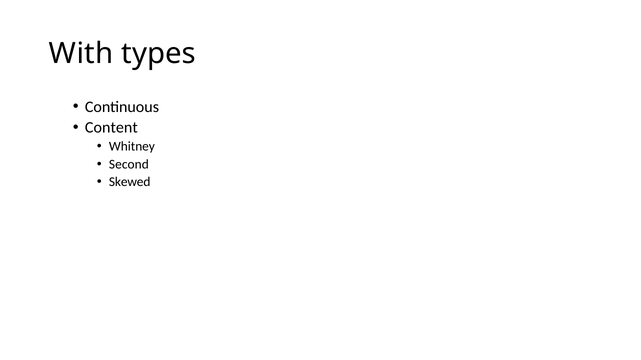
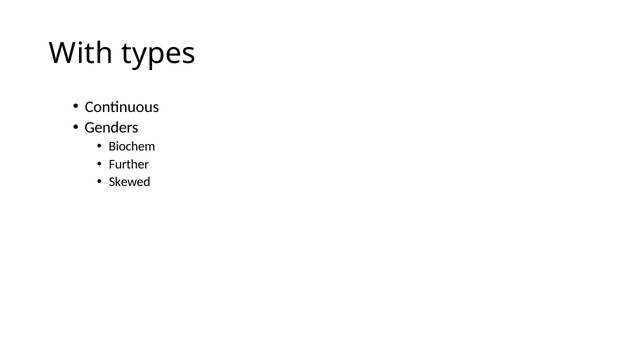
Content: Content -> Genders
Whitney: Whitney -> Biochem
Second: Second -> Further
